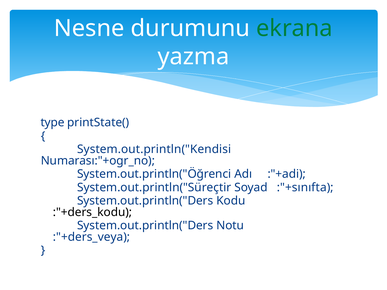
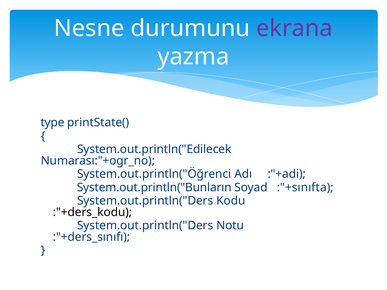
ekrana colour: green -> purple
System.out.println("Kendisi: System.out.println("Kendisi -> System.out.println("Edilecek
System.out.println("Süreçtir: System.out.println("Süreçtir -> System.out.println("Bunların
:"+ders_veya: :"+ders_veya -> :"+ders_sınıfı
